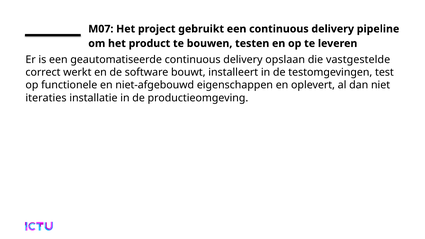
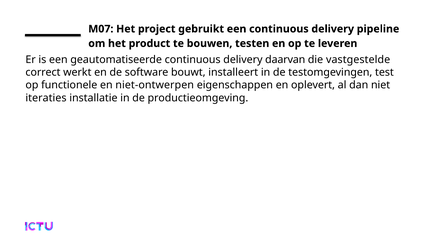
opslaan: opslaan -> daarvan
niet-afgebouwd: niet-afgebouwd -> niet-ontwerpen
